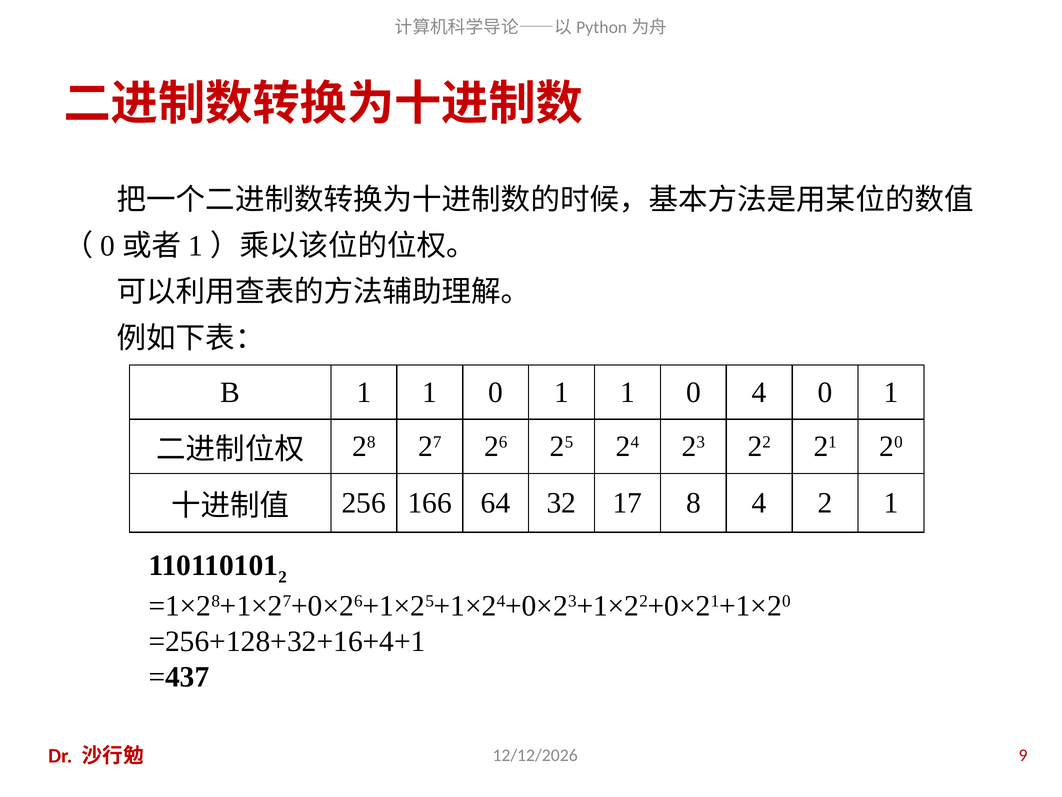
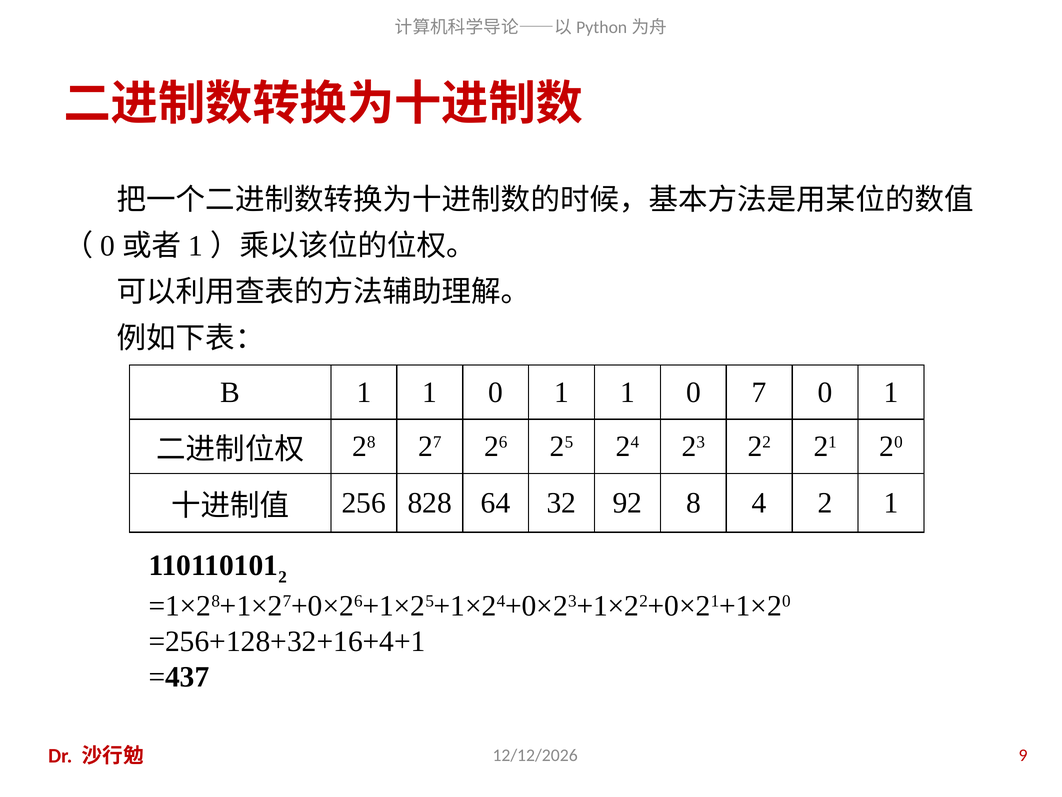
0 4: 4 -> 7
166: 166 -> 828
17: 17 -> 92
